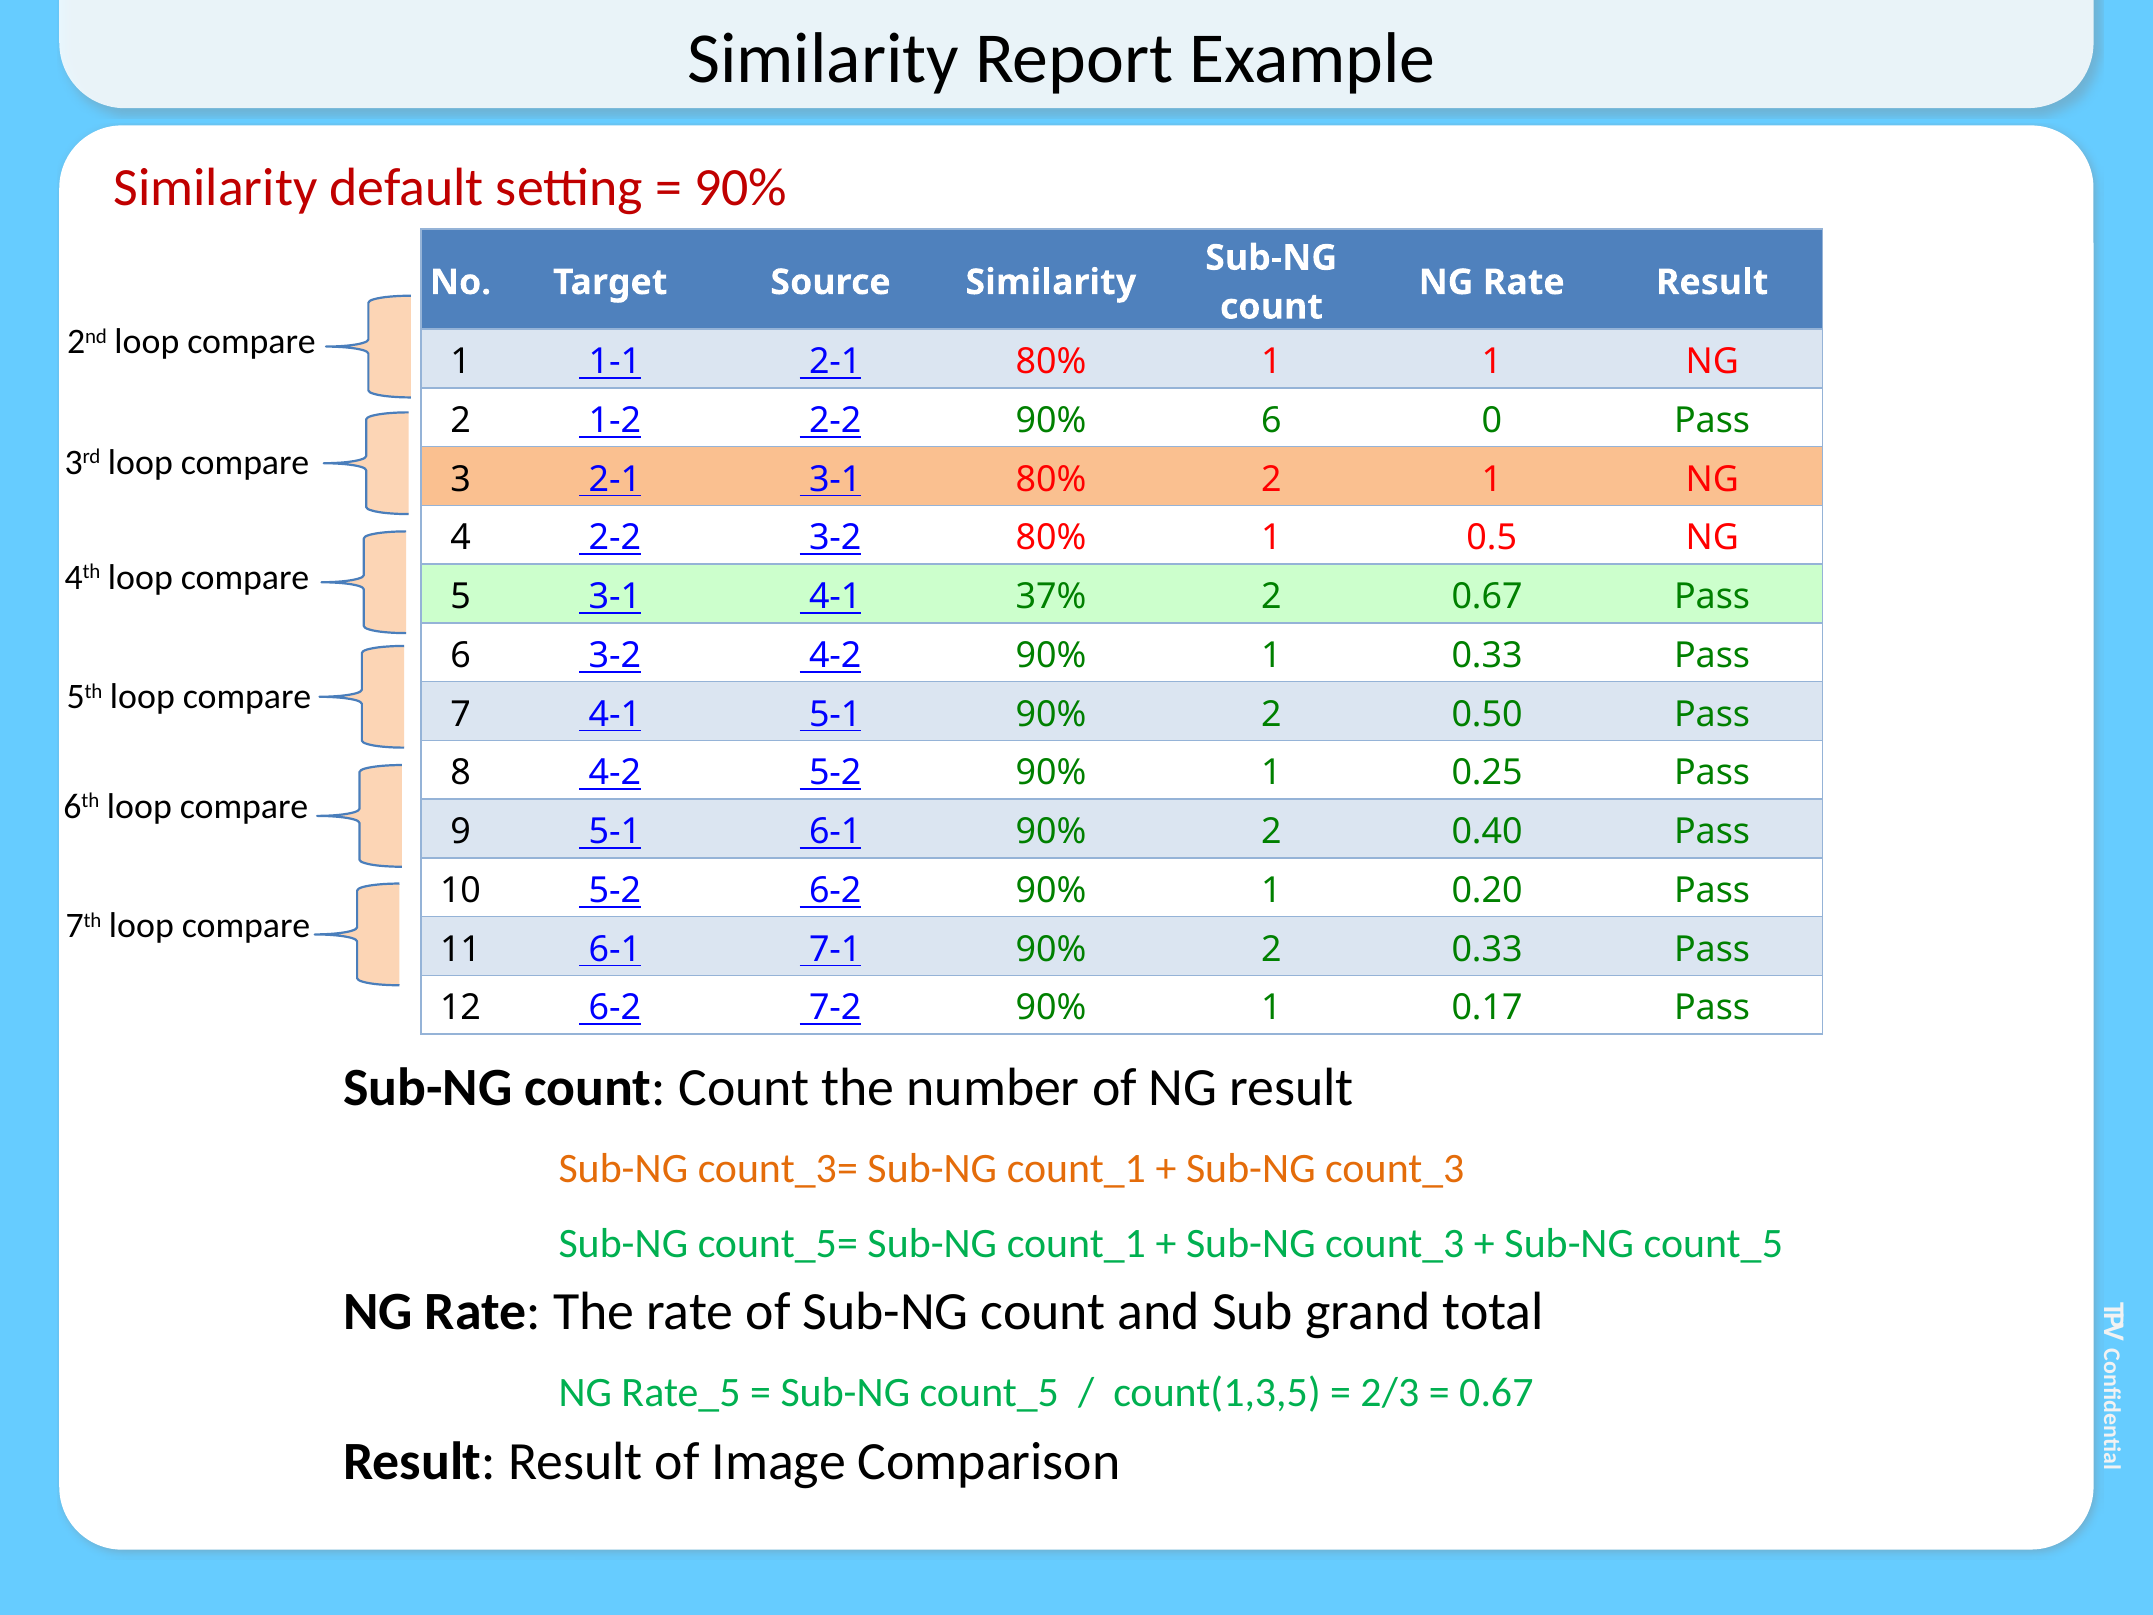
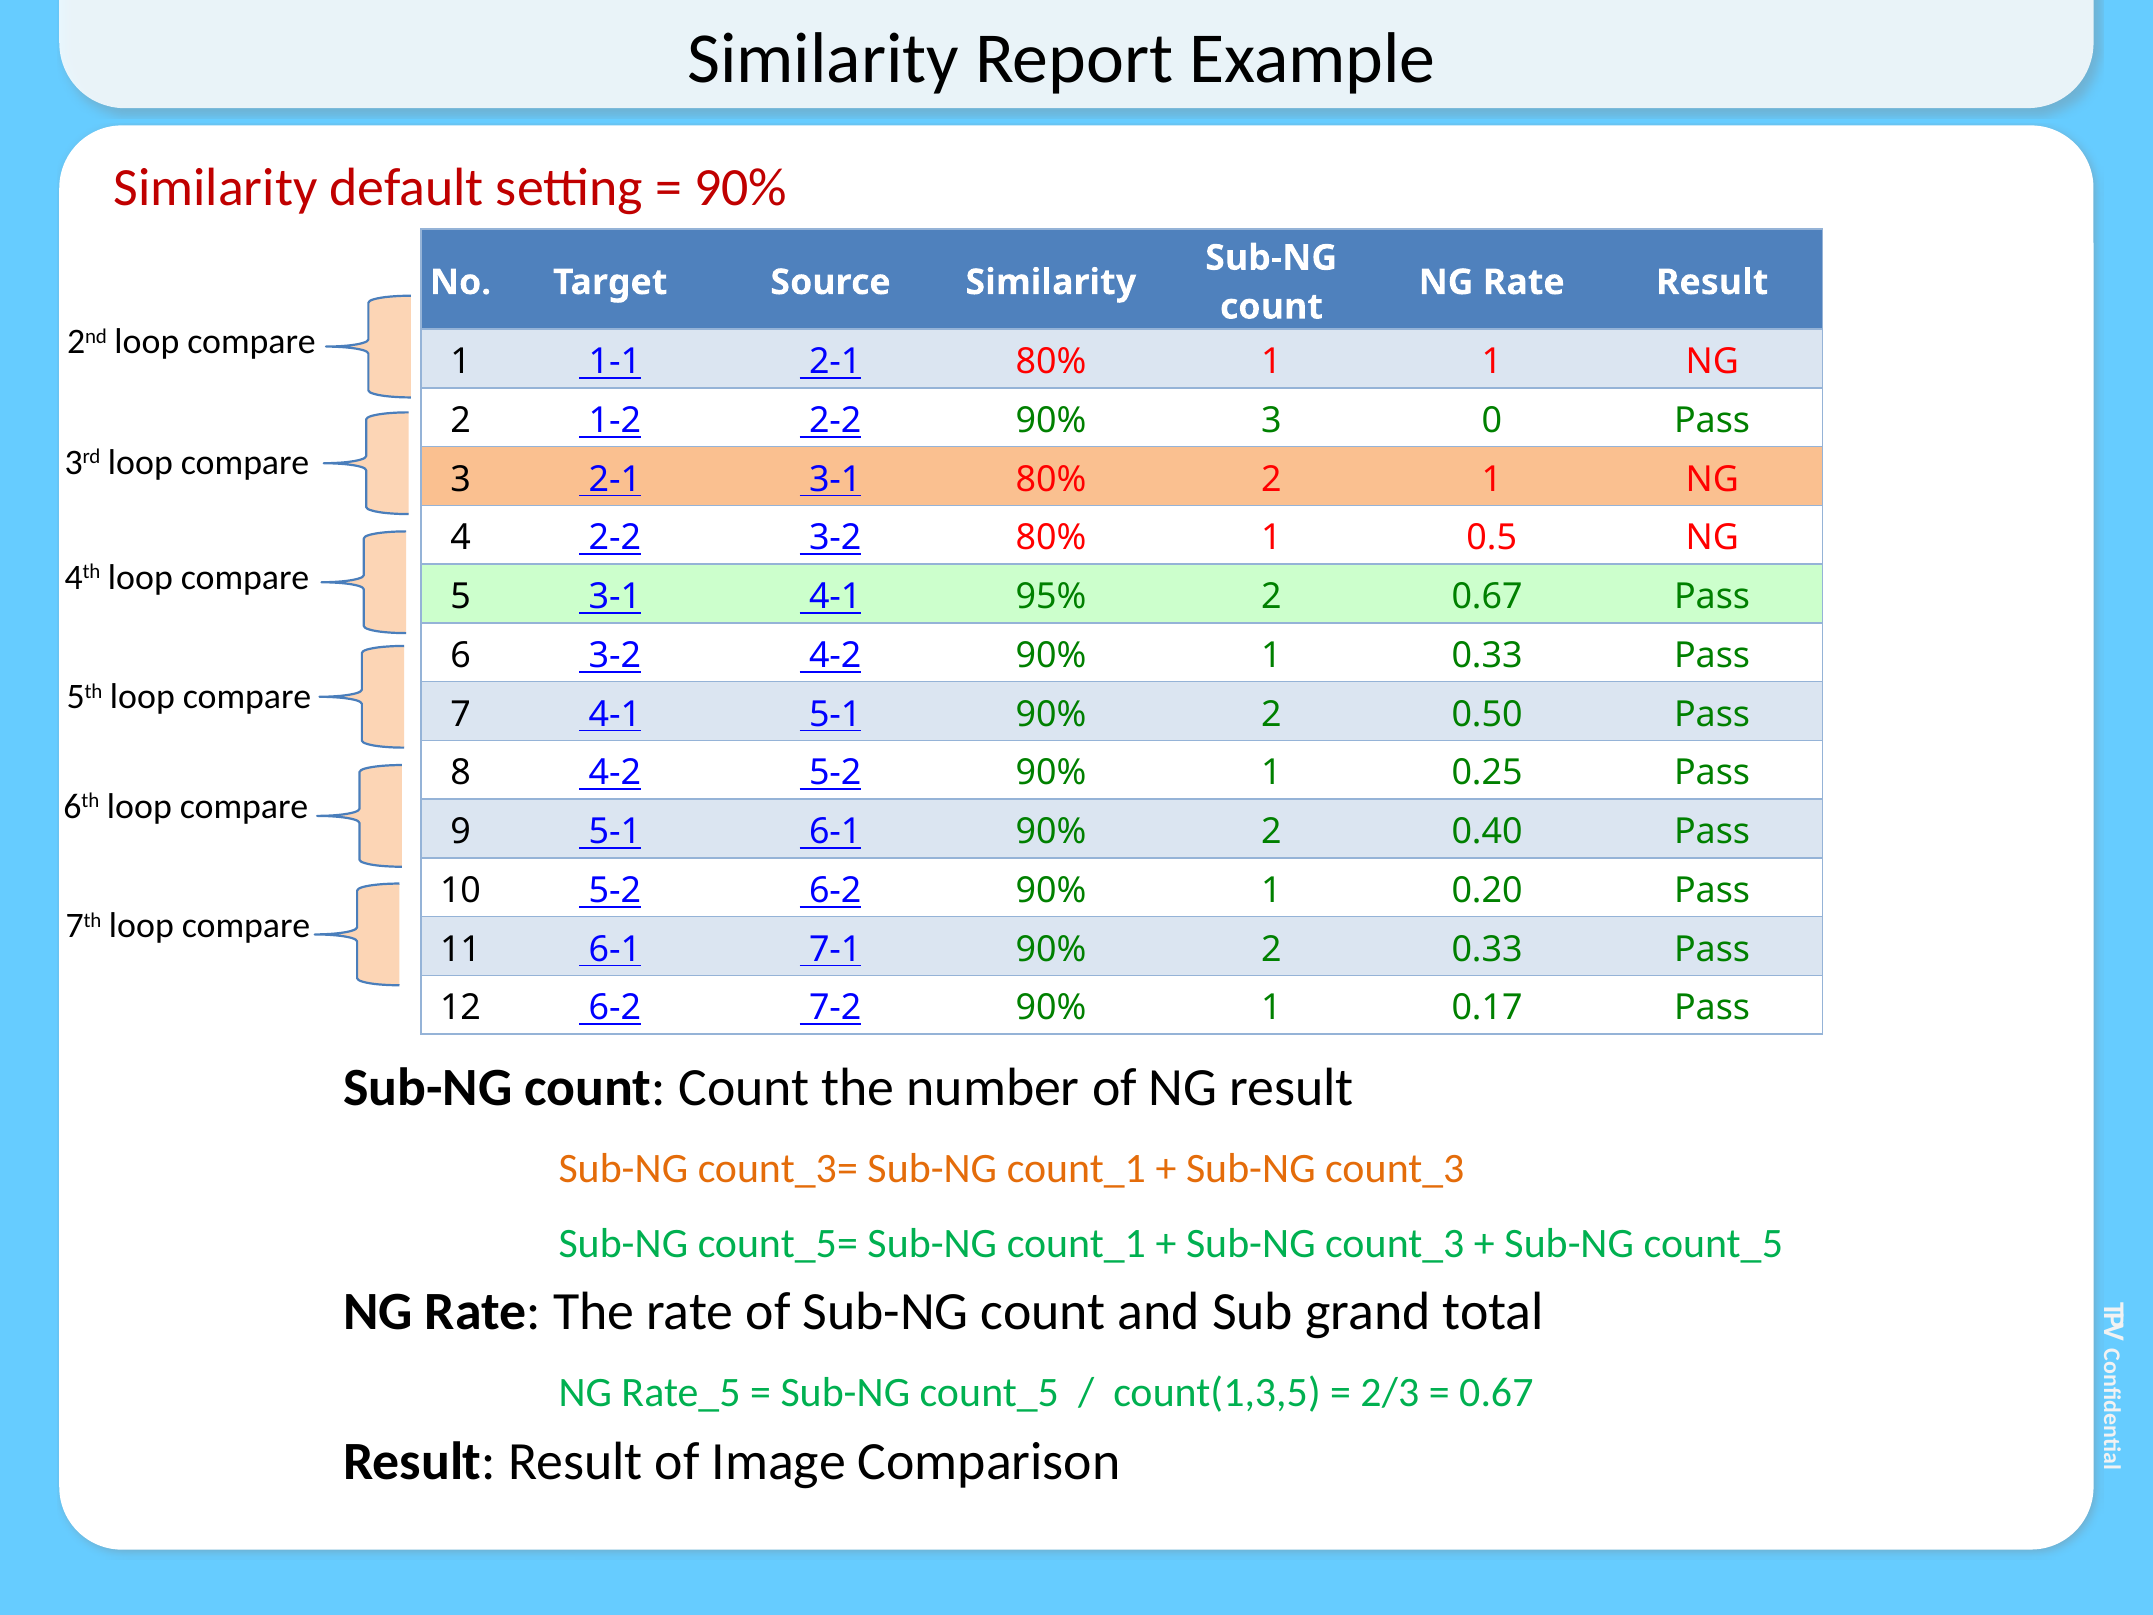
90% 6: 6 -> 3
37%: 37% -> 95%
